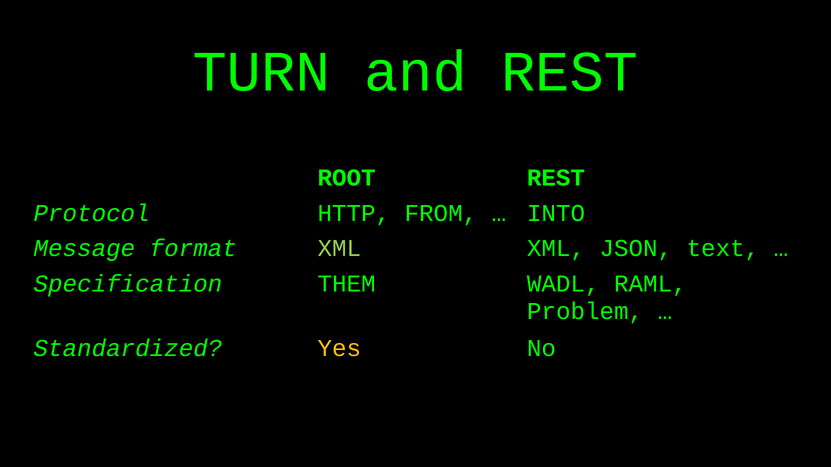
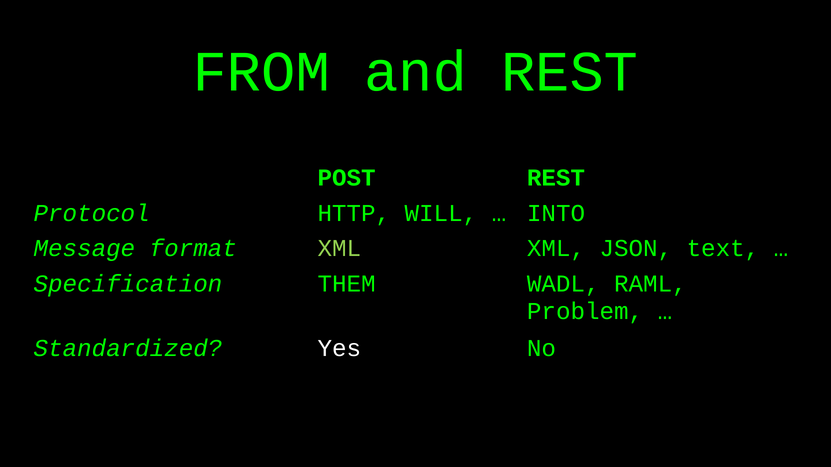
TURN: TURN -> FROM
ROOT: ROOT -> POST
FROM: FROM -> WILL
Yes colour: yellow -> white
